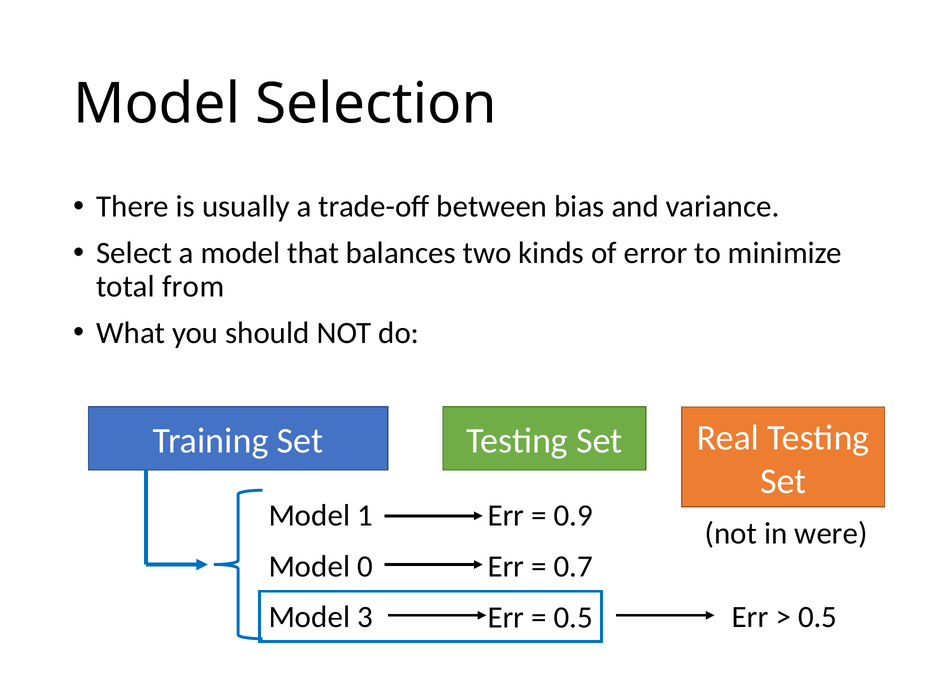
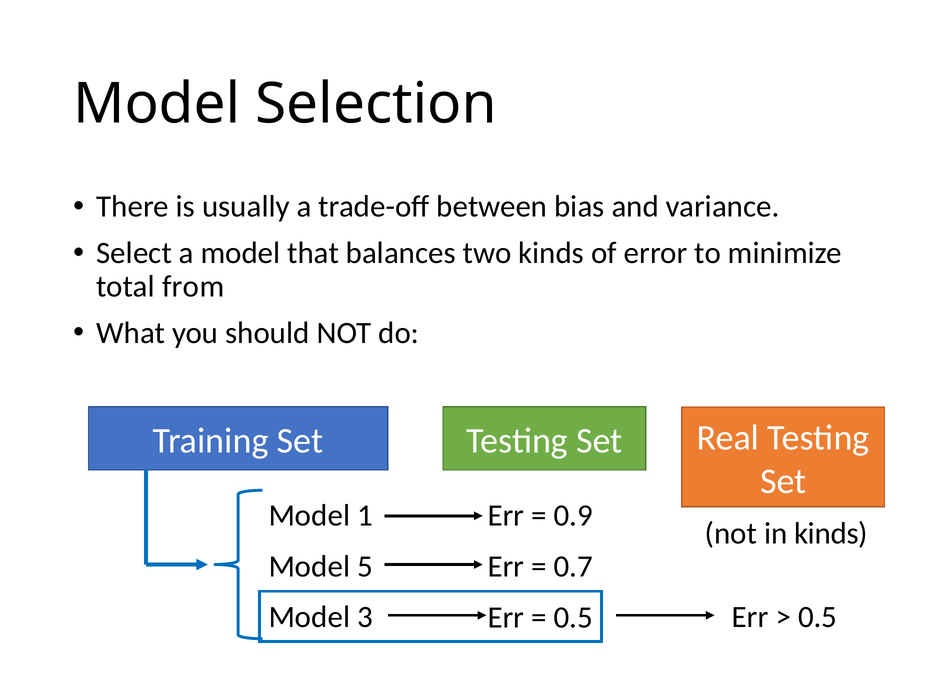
in were: were -> kinds
0: 0 -> 5
